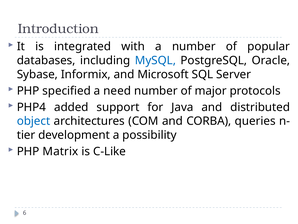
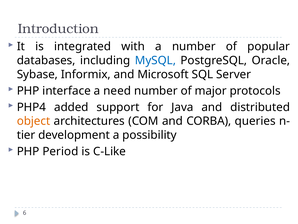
specified: specified -> interface
object colour: blue -> orange
Matrix: Matrix -> Period
